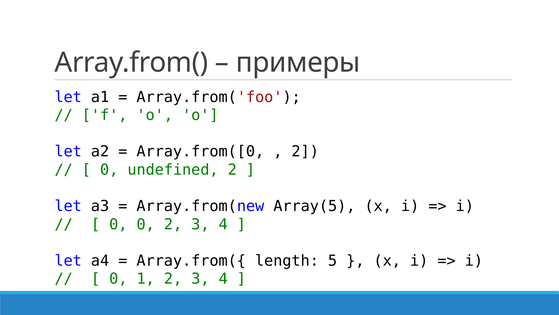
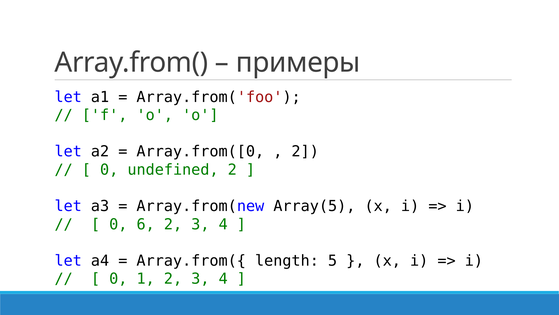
0 0: 0 -> 6
